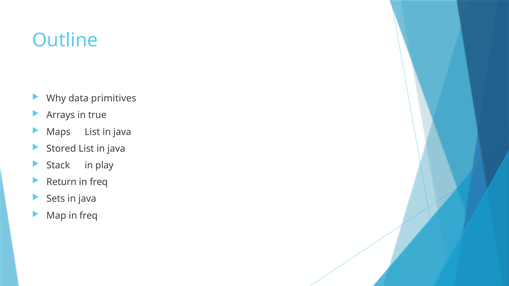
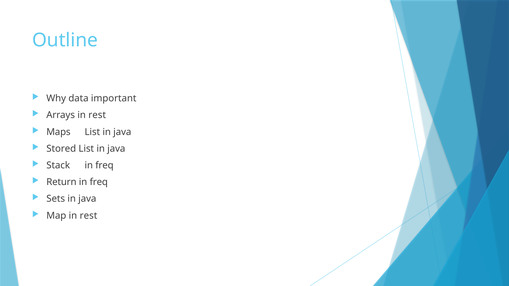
primitives: primitives -> important
Arrays in true: true -> rest
Stack in play: play -> freq
Map in freq: freq -> rest
